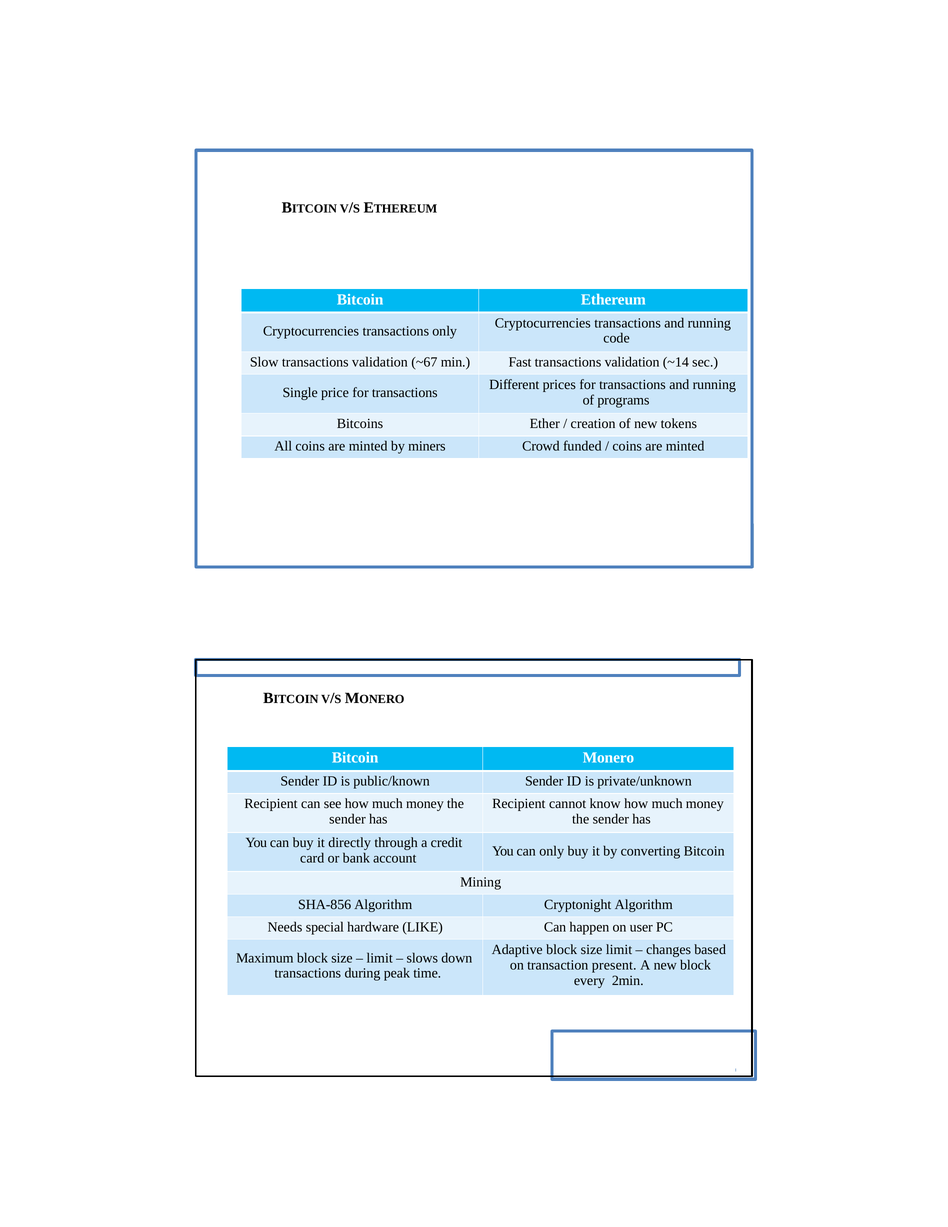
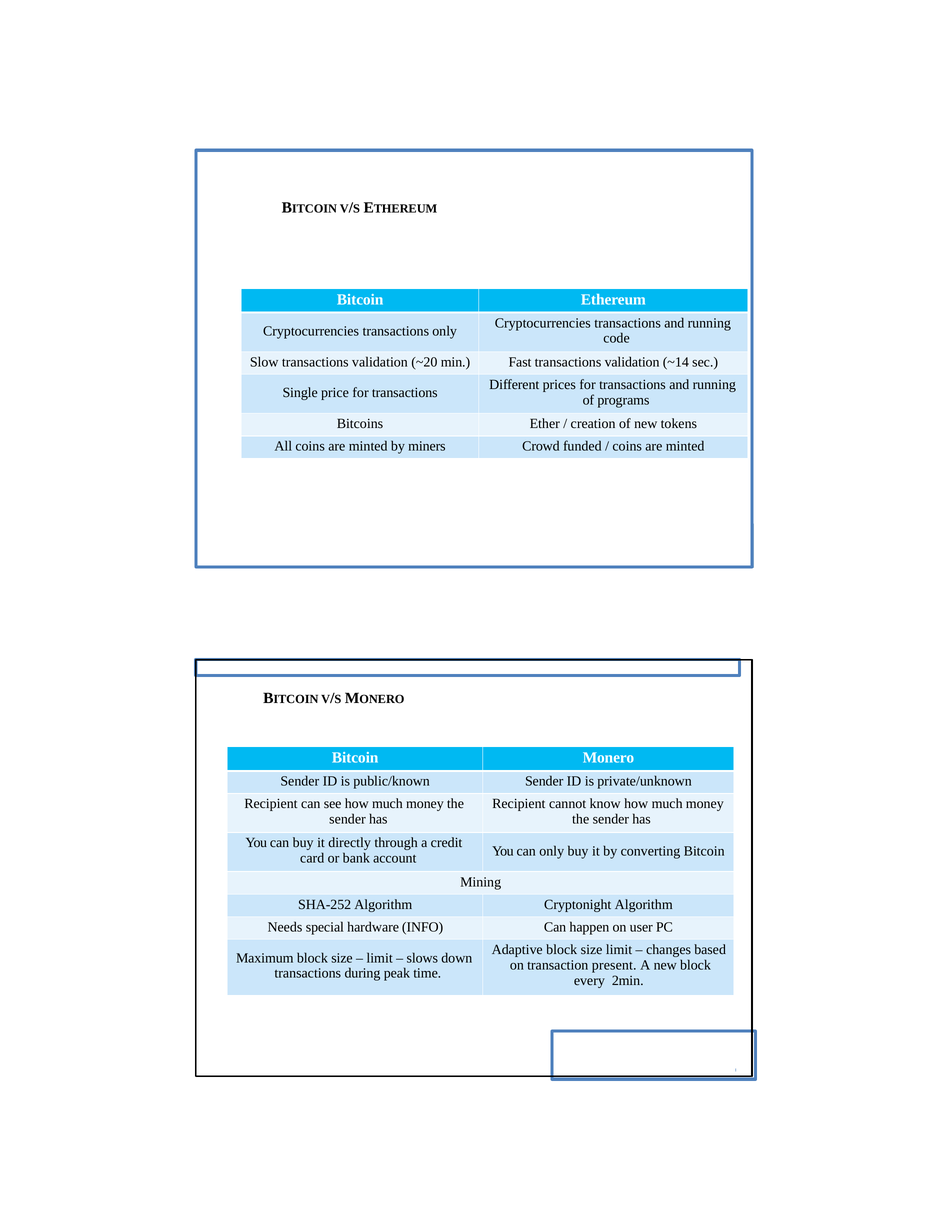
~67: ~67 -> ~20
SHA-856: SHA-856 -> SHA-252
LIKE: LIKE -> INFO
